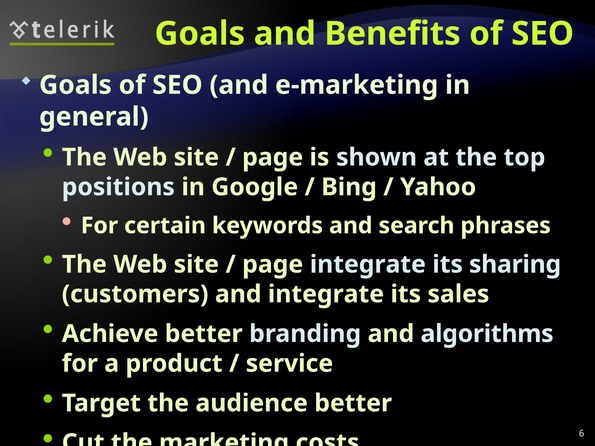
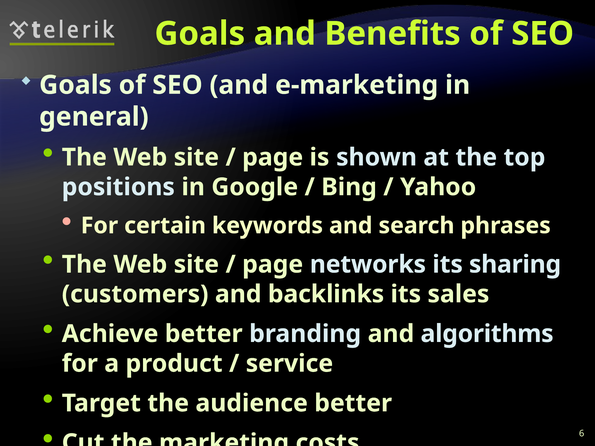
page integrate: integrate -> networks
and integrate: integrate -> backlinks
